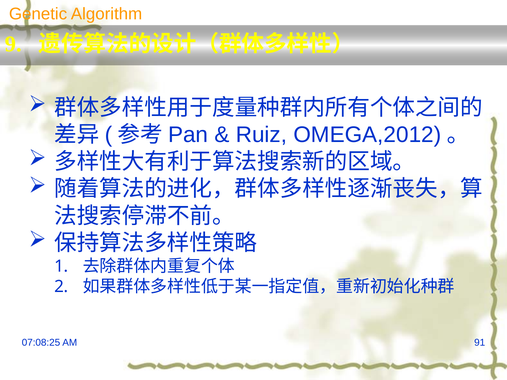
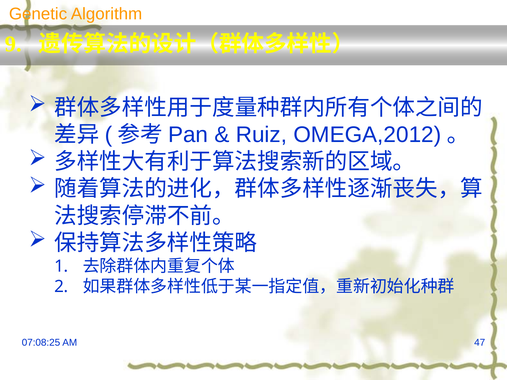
91: 91 -> 47
